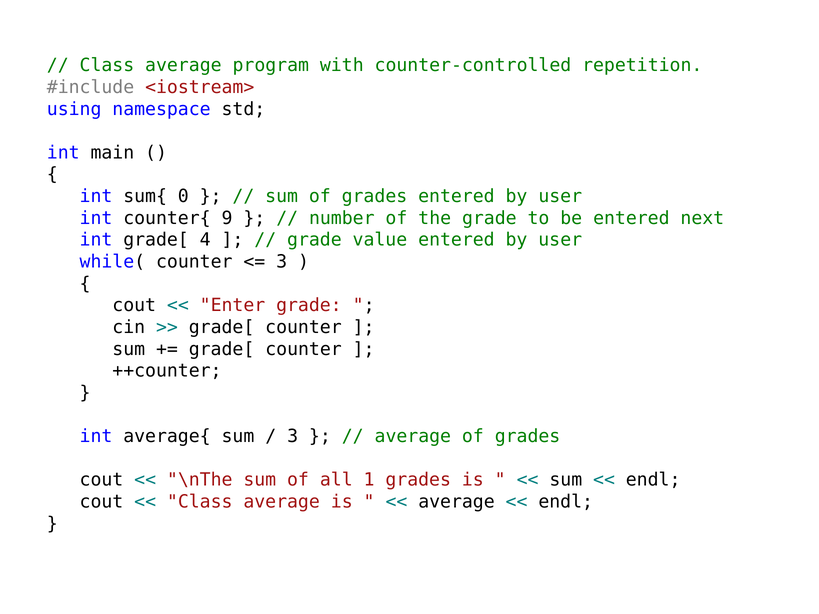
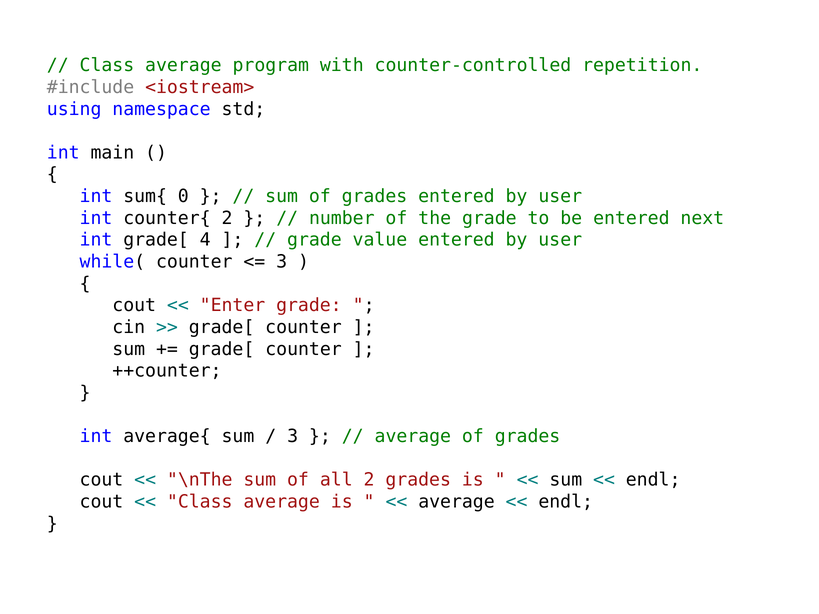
counter{ 9: 9 -> 2
all 1: 1 -> 2
